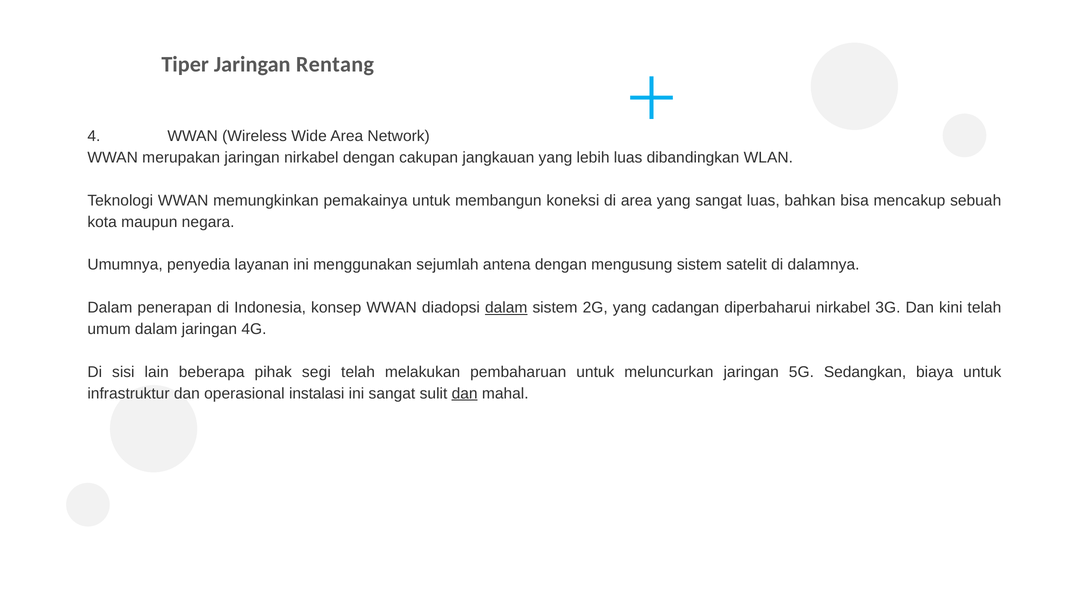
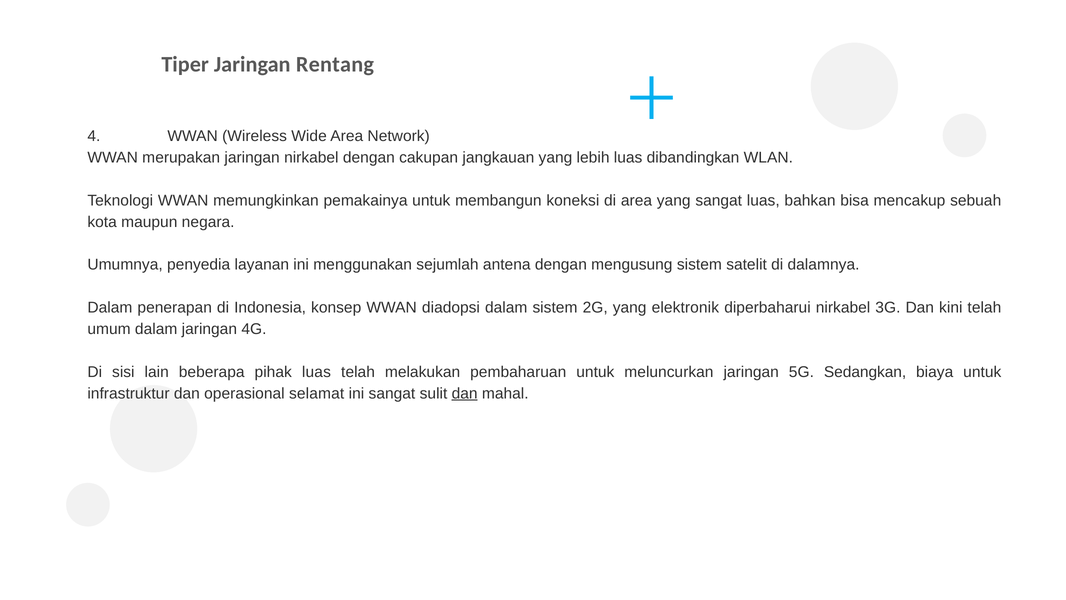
dalam at (506, 307) underline: present -> none
cadangan: cadangan -> elektronik
pihak segi: segi -> luas
instalasi: instalasi -> selamat
